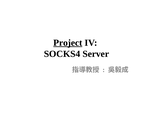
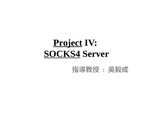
SOCKS4 underline: none -> present
